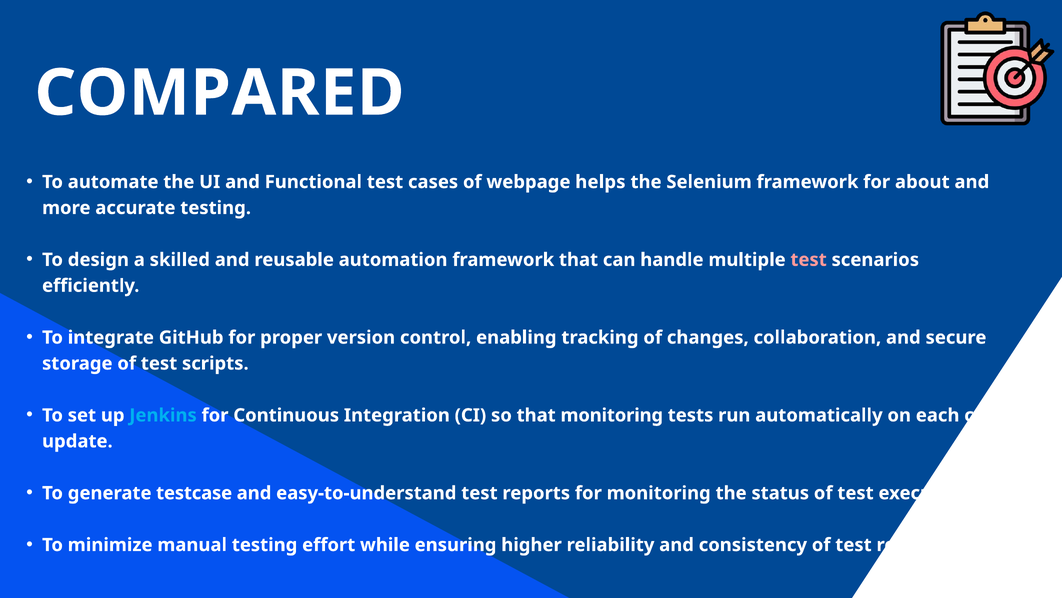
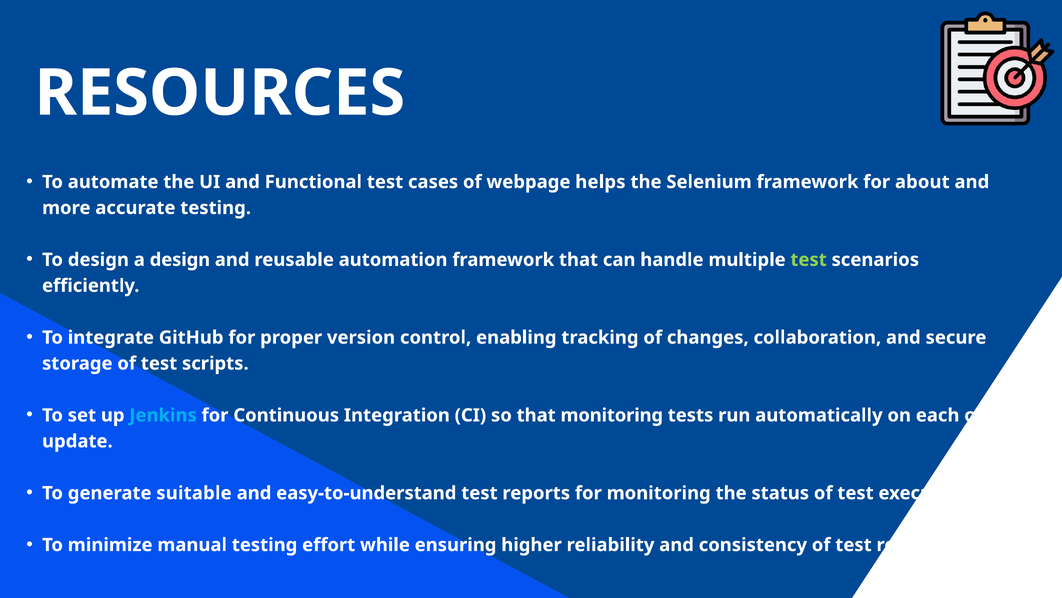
COMPARED: COMPARED -> RESOURCES
a skilled: skilled -> design
test at (809, 260) colour: pink -> light green
testcase: testcase -> suitable
